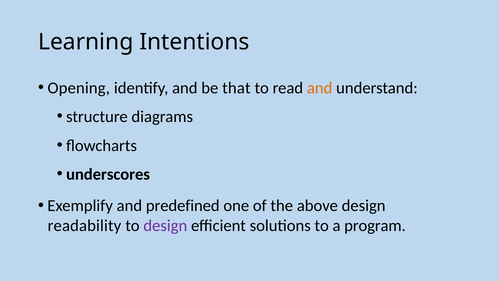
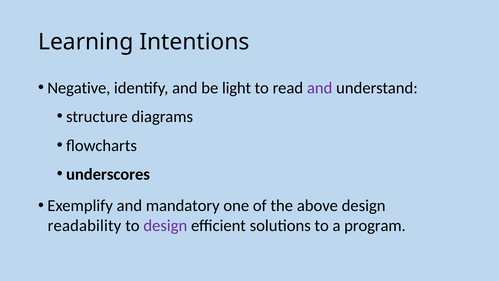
Opening: Opening -> Negative
that: that -> light
and at (320, 88) colour: orange -> purple
predefined: predefined -> mandatory
